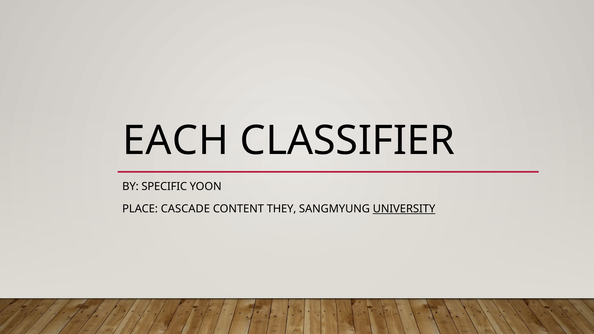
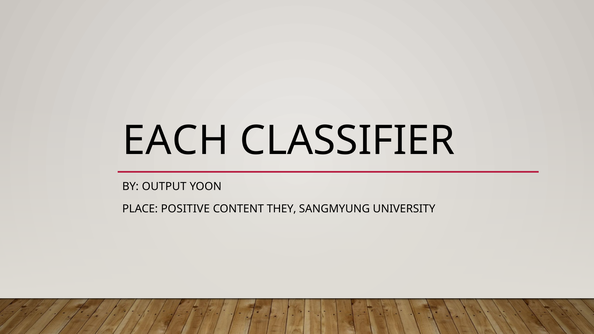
SPECIFIC: SPECIFIC -> OUTPUT
CASCADE: CASCADE -> POSITIVE
UNIVERSITY underline: present -> none
